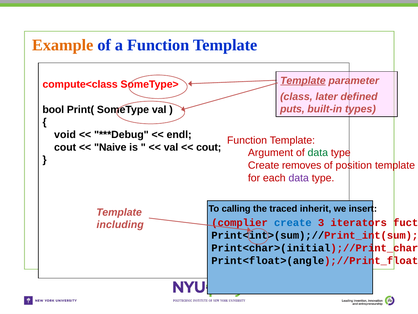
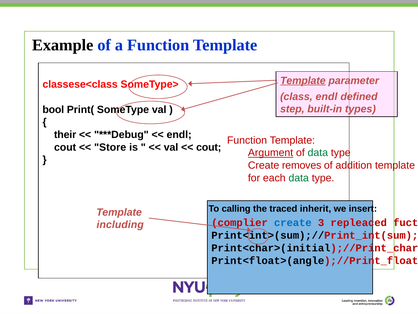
Example colour: orange -> black
compute<class: compute<class -> classese<class
class later: later -> endl
puts: puts -> step
void: void -> their
Naive: Naive -> Store
Argument underline: none -> present
position: position -> addition
data at (299, 178) colour: purple -> green
iterators: iterators -> repleaced
